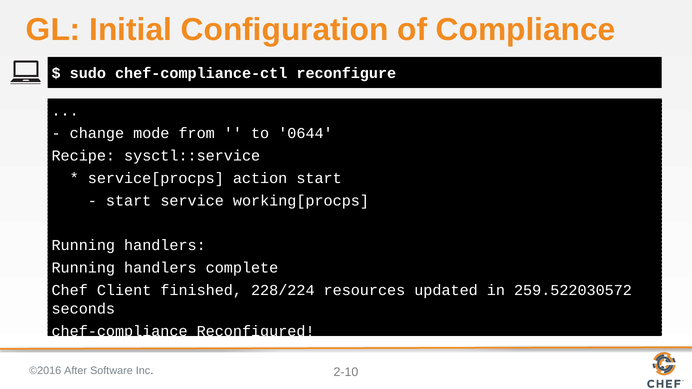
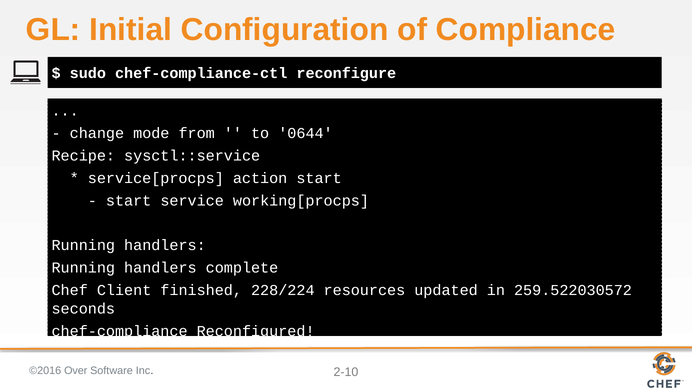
After: After -> Over
